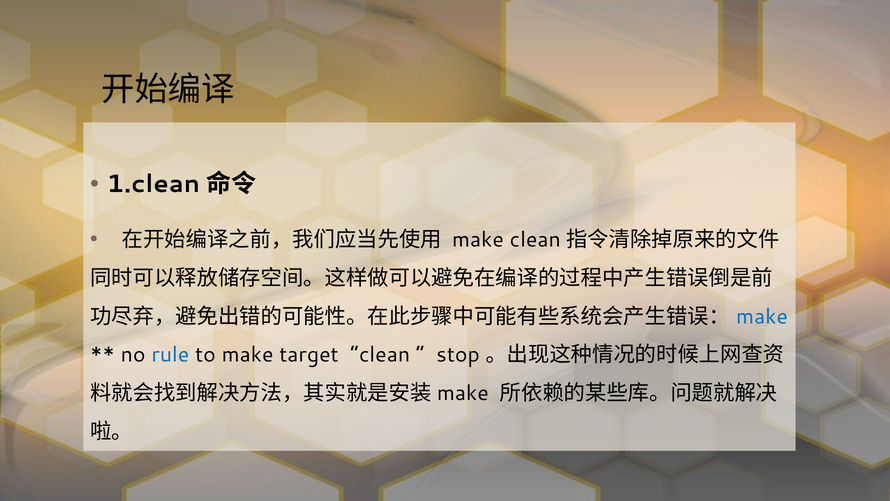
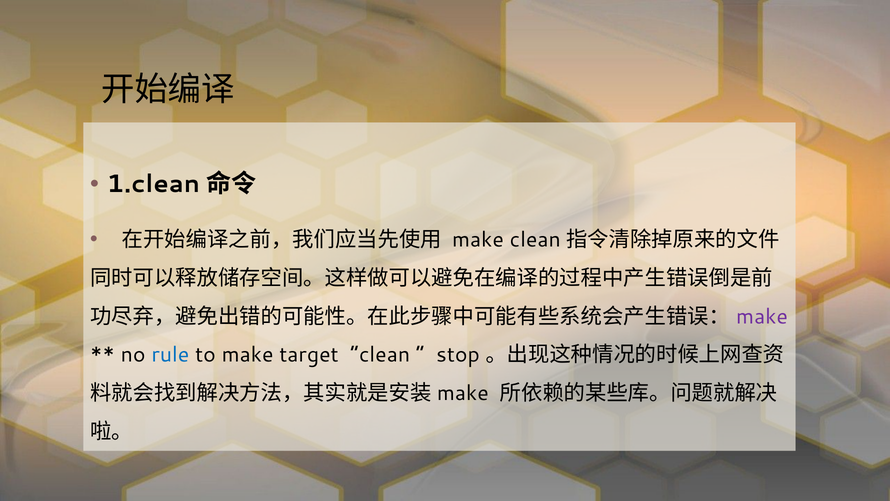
make at (762, 316) colour: blue -> purple
